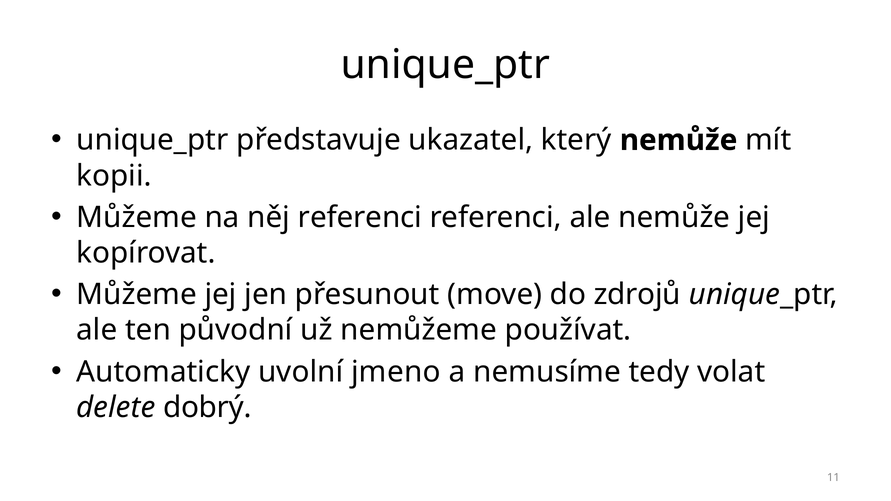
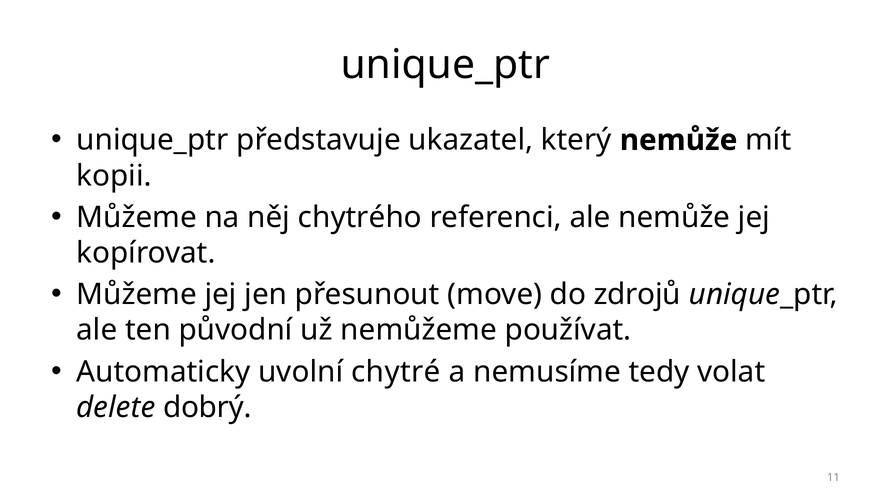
něj referenci: referenci -> chytrého
jmeno: jmeno -> chytré
